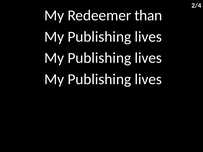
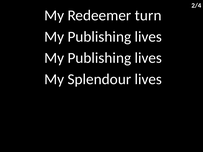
than: than -> turn
Publishing at (99, 79): Publishing -> Splendour
